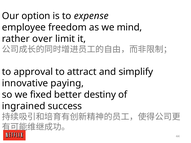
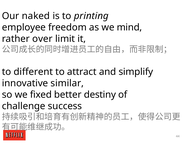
option: option -> naked
expense: expense -> printing
approval: approval -> different
paying: paying -> similar
ingrained: ingrained -> challenge
